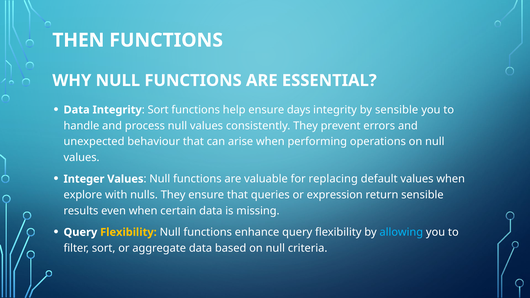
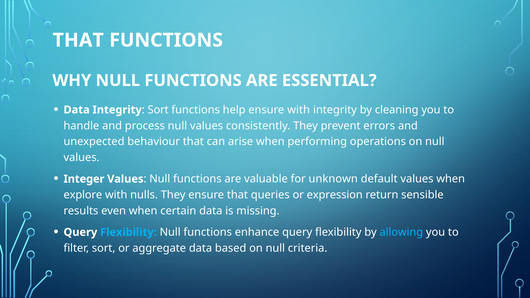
THEN at (78, 40): THEN -> THAT
ensure days: days -> with
by sensible: sensible -> cleaning
replacing: replacing -> unknown
Flexibility at (128, 232) colour: yellow -> light blue
